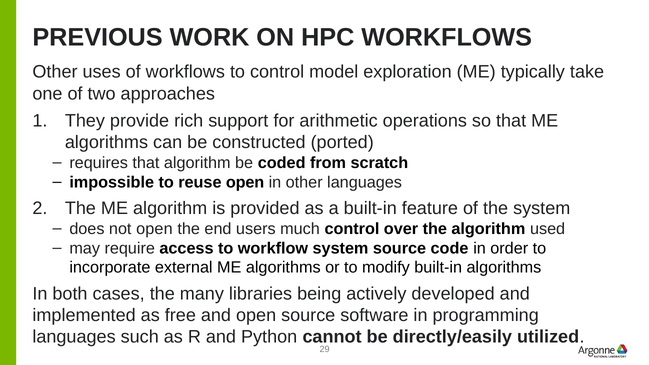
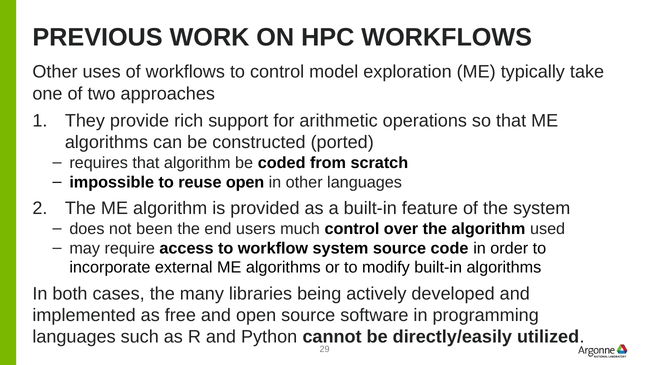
not open: open -> been
